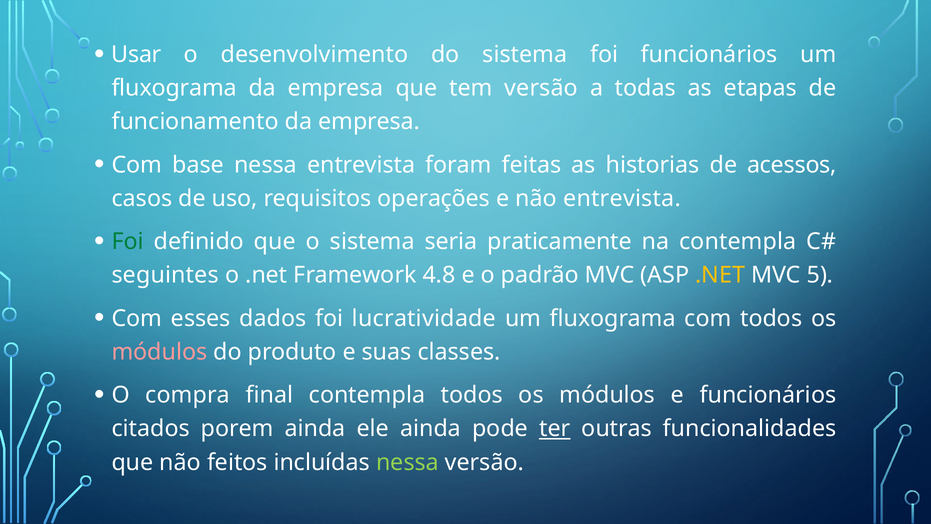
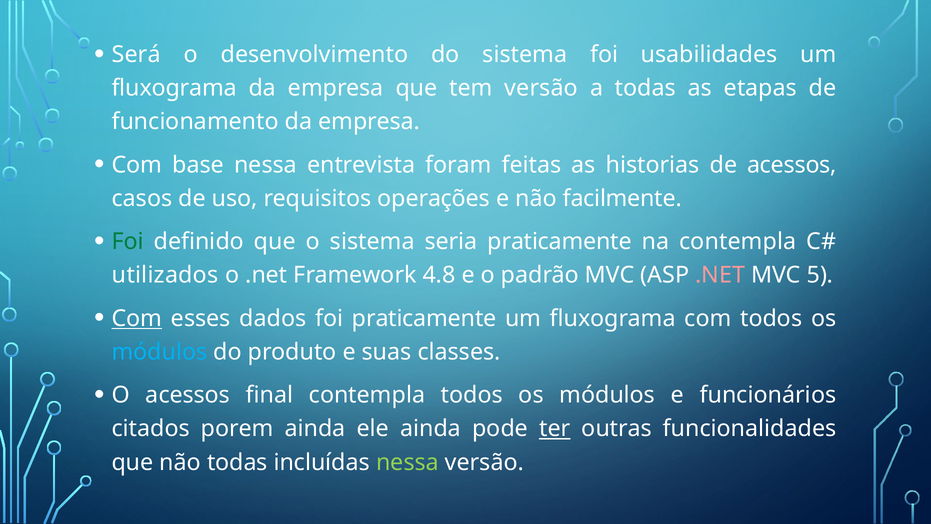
Usar: Usar -> Será
foi funcionários: funcionários -> usabilidades
não entrevista: entrevista -> facilmente
seguintes: seguintes -> utilizados
.NET at (720, 275) colour: yellow -> pink
Com at (137, 318) underline: none -> present
foi lucratividade: lucratividade -> praticamente
módulos at (159, 352) colour: pink -> light blue
O compra: compra -> acessos
não feitos: feitos -> todas
